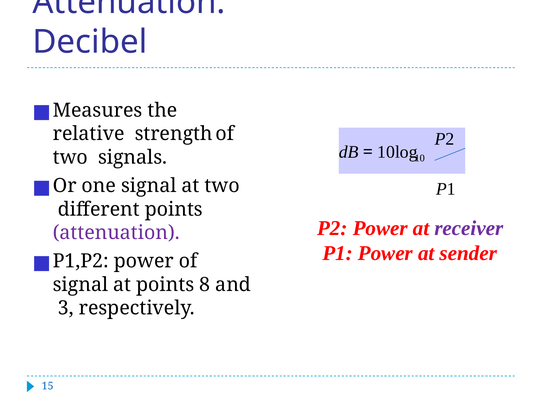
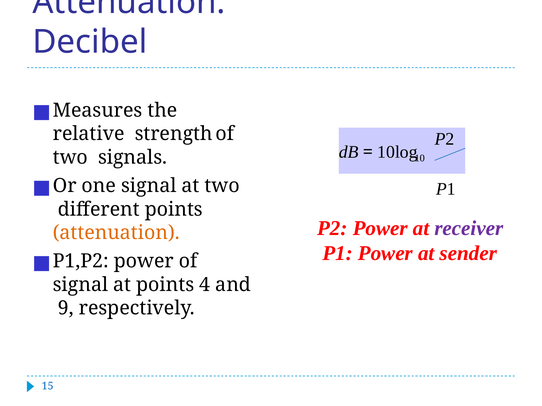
attenuation at (116, 233) colour: purple -> orange
8: 8 -> 4
3: 3 -> 9
